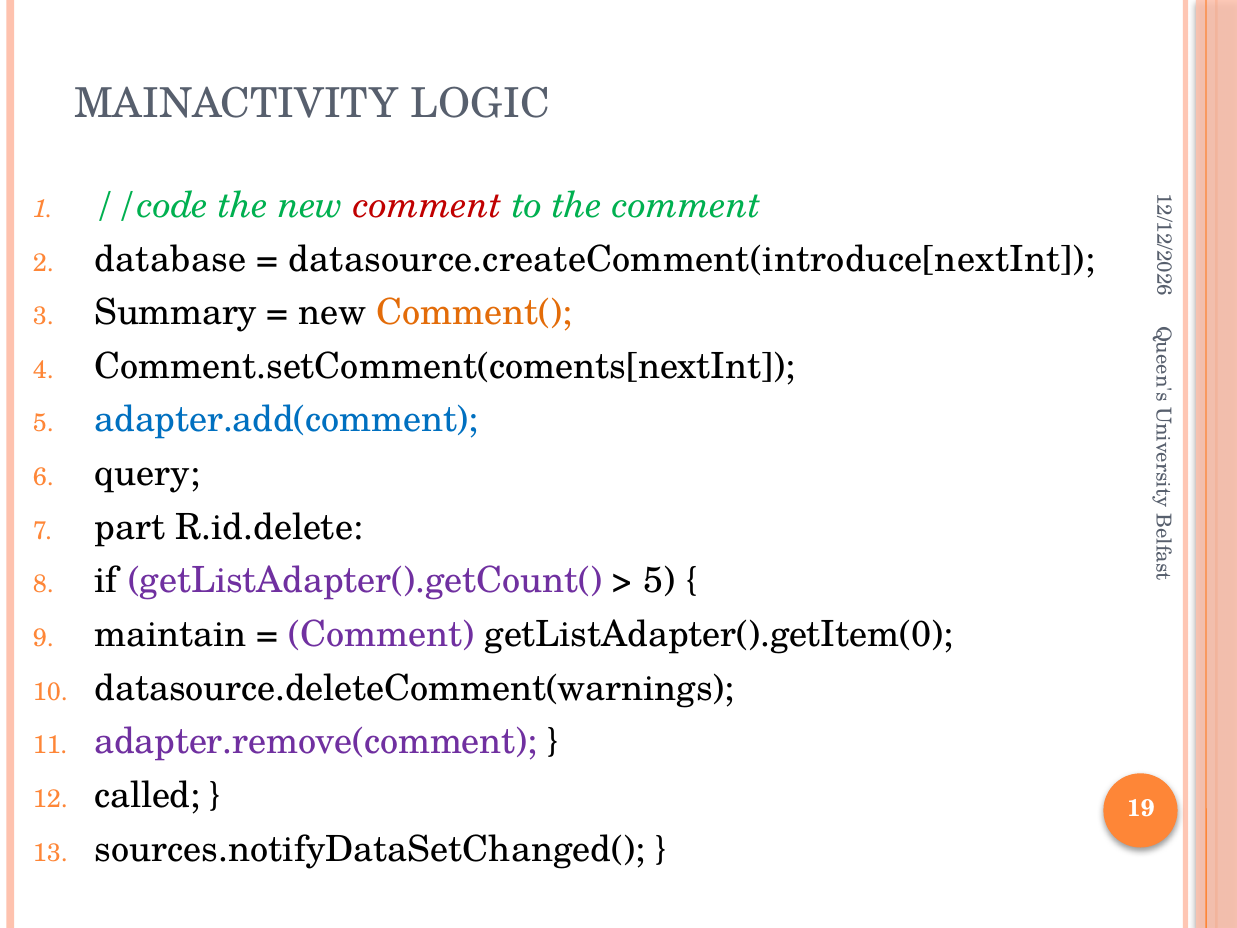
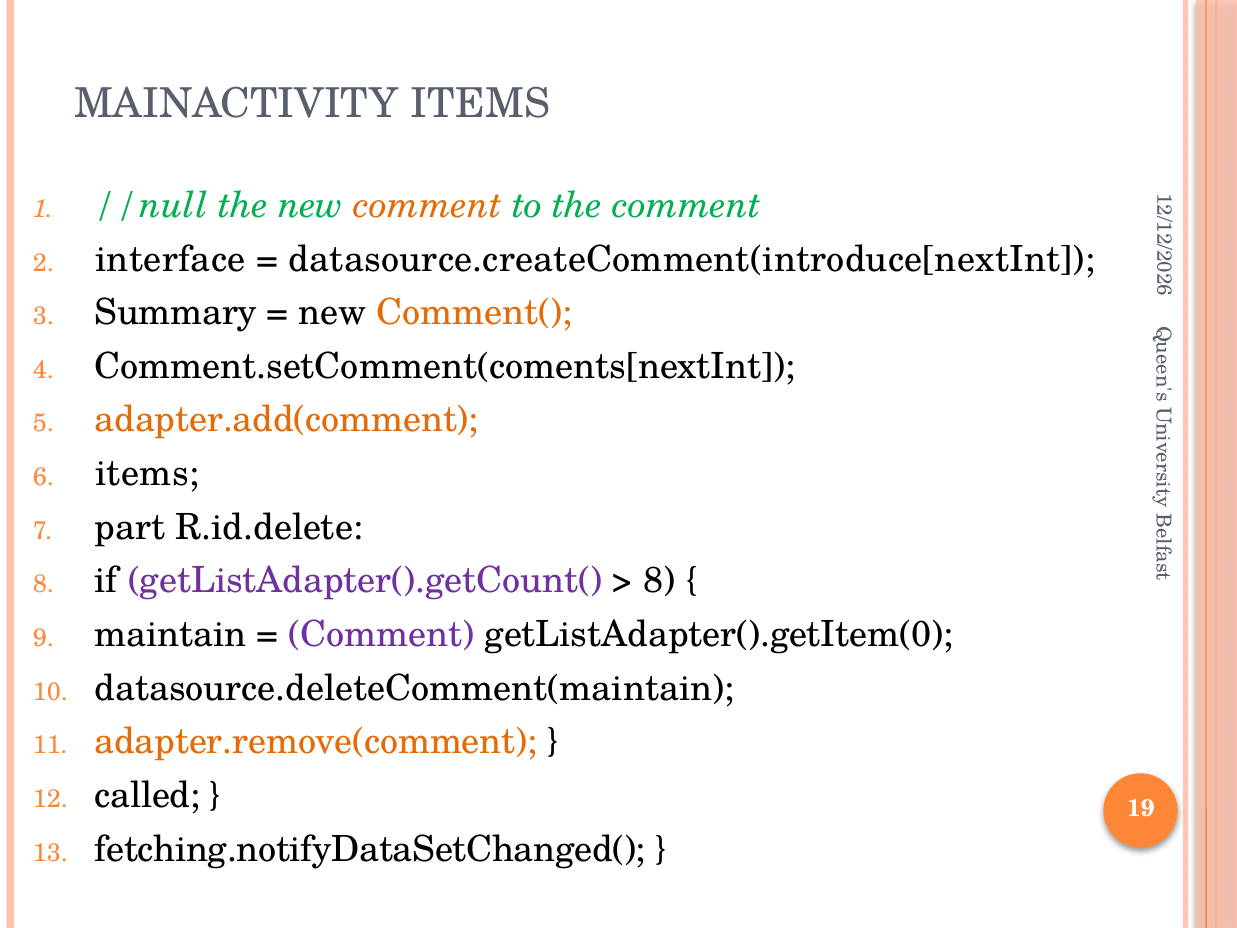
MAINACTIVITY LOGIC: LOGIC -> ITEMS
//code: //code -> //null
comment at (428, 205) colour: red -> orange
database: database -> interface
adapter.add(comment colour: blue -> orange
query at (147, 474): query -> items
5 at (660, 581): 5 -> 8
datasource.deleteComment(warnings: datasource.deleteComment(warnings -> datasource.deleteComment(maintain
adapter.remove(comment colour: purple -> orange
sources.notifyDataSetChanged(: sources.notifyDataSetChanged( -> fetching.notifyDataSetChanged(
